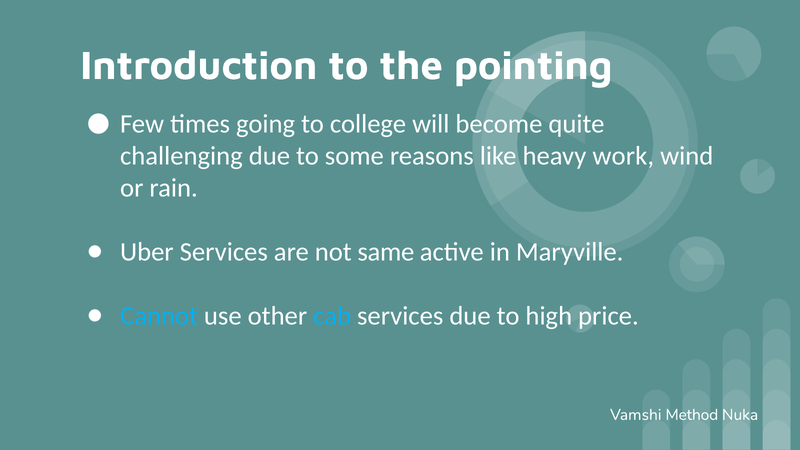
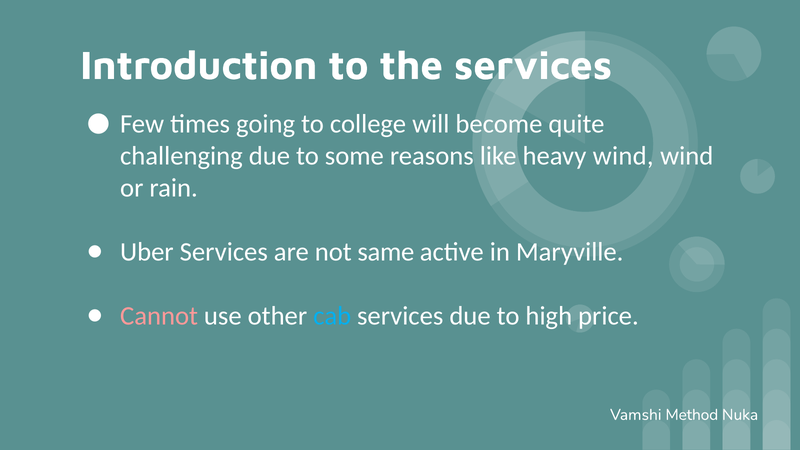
the pointing: pointing -> services
heavy work: work -> wind
Cannot colour: light blue -> pink
